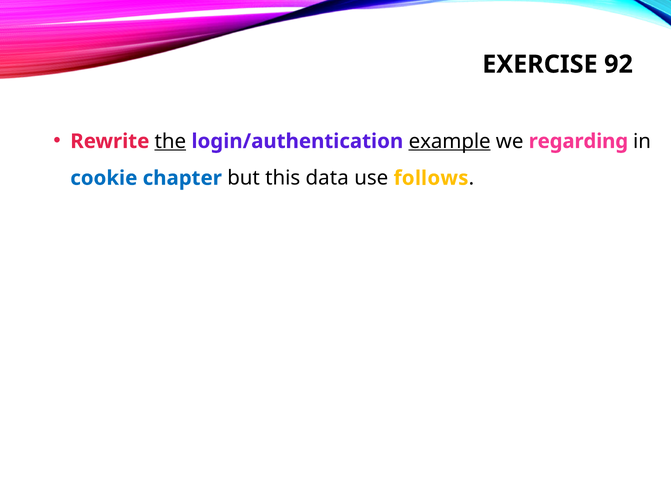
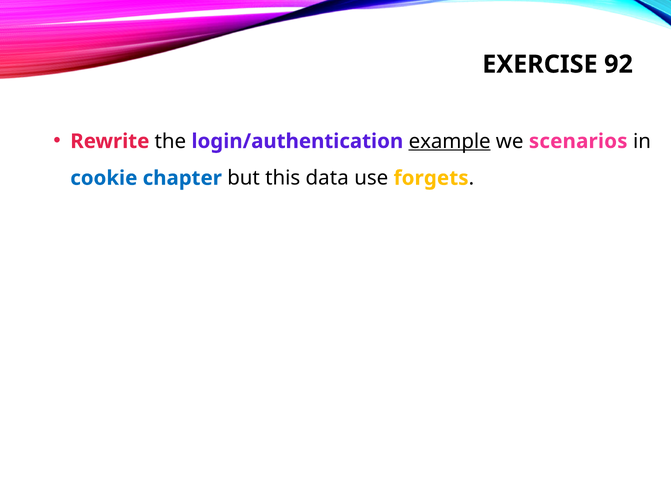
the underline: present -> none
regarding: regarding -> scenarios
follows: follows -> forgets
